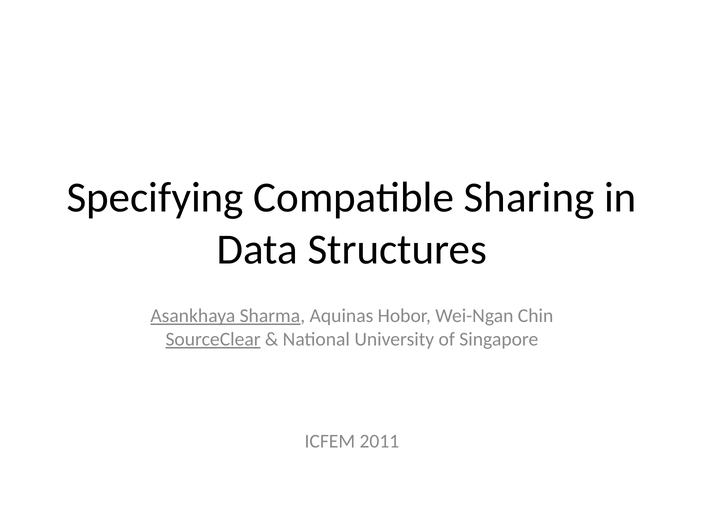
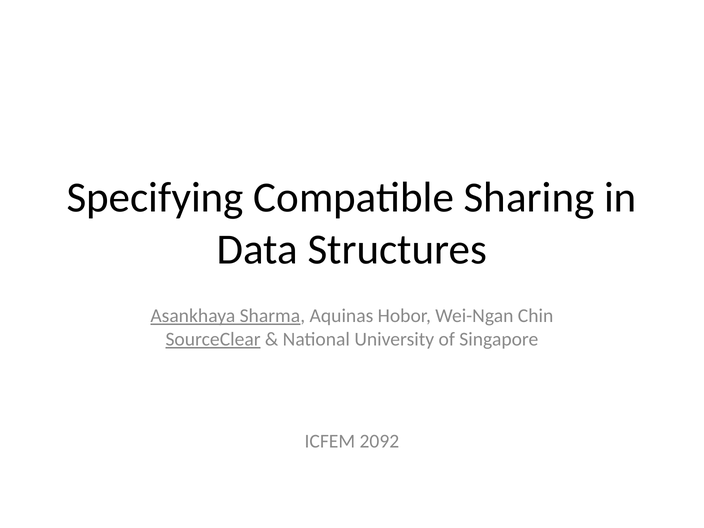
2011: 2011 -> 2092
